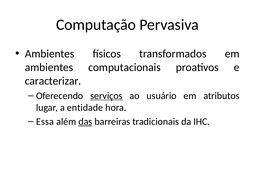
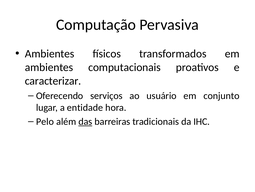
serviços underline: present -> none
atributos: atributos -> conjunto
Essa: Essa -> Pelo
